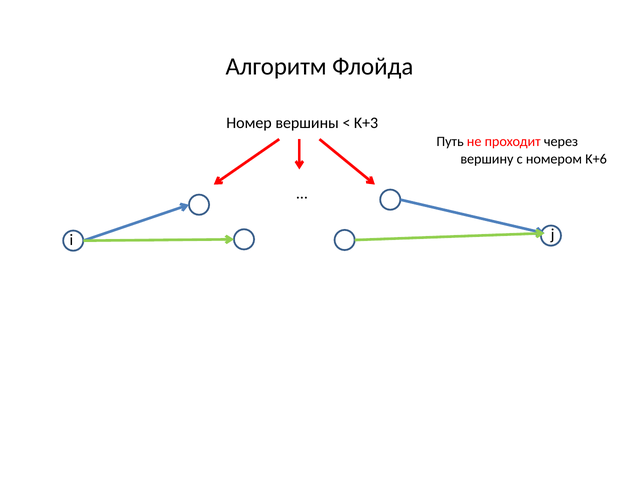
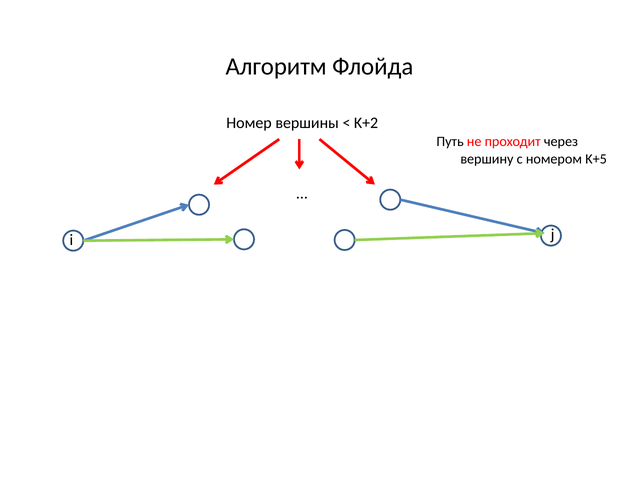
K+3: K+3 -> K+2
K+6: K+6 -> K+5
